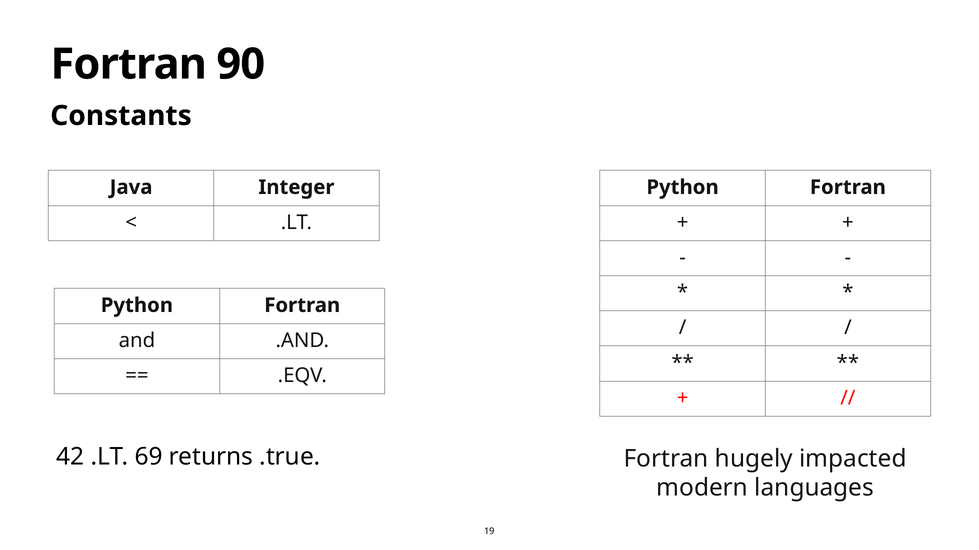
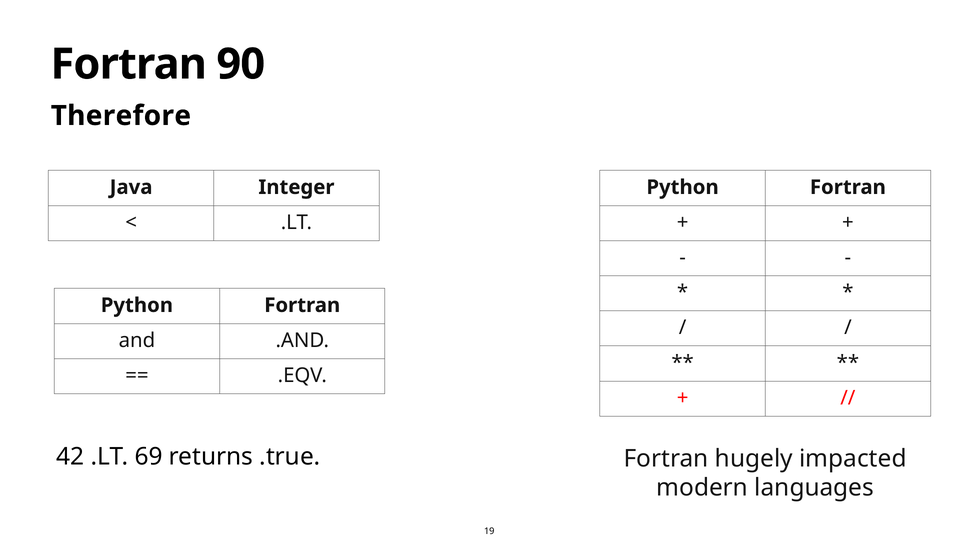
Constants: Constants -> Therefore
